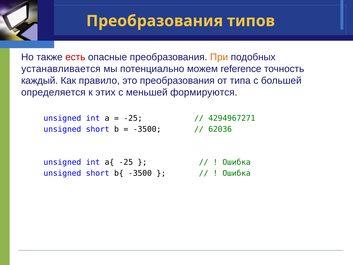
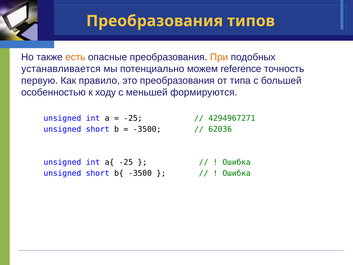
есть colour: red -> orange
каждый: каждый -> первую
определяется: определяется -> особенностью
этих: этих -> ходу
